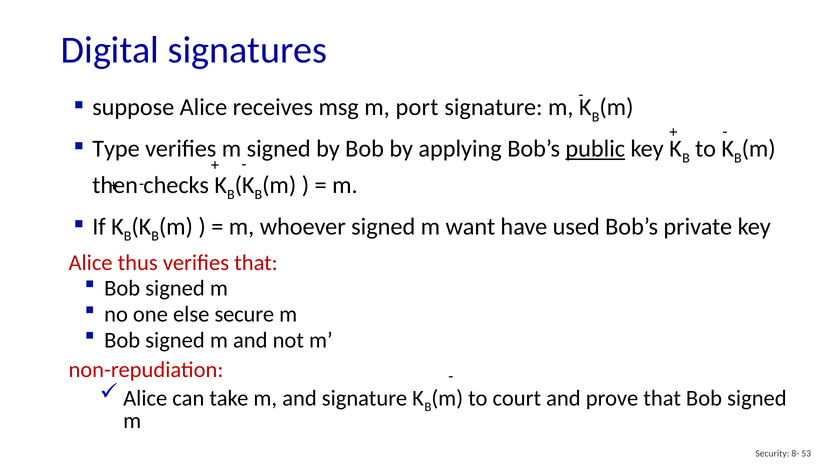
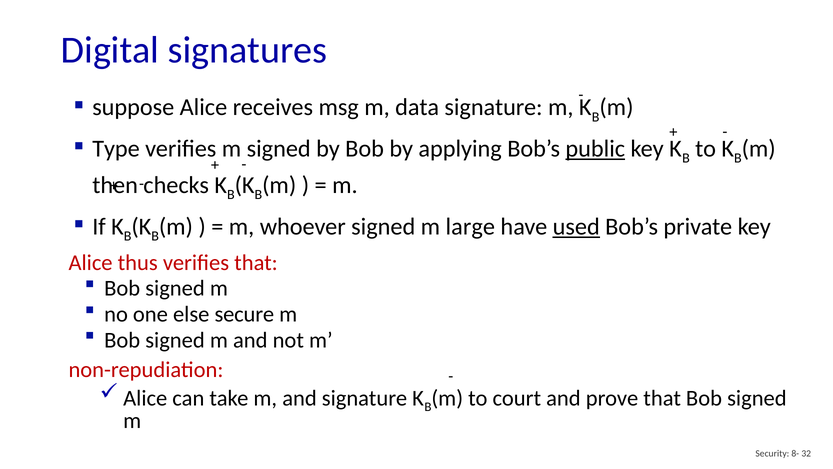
port: port -> data
want: want -> large
used underline: none -> present
53: 53 -> 32
